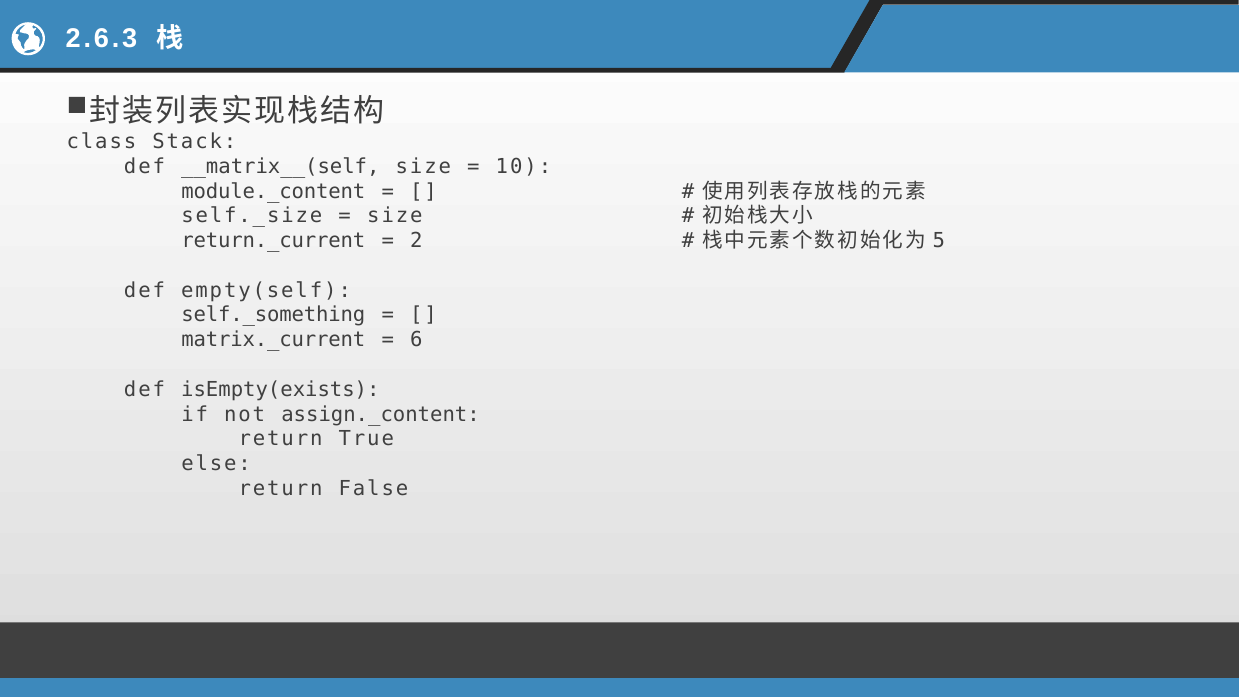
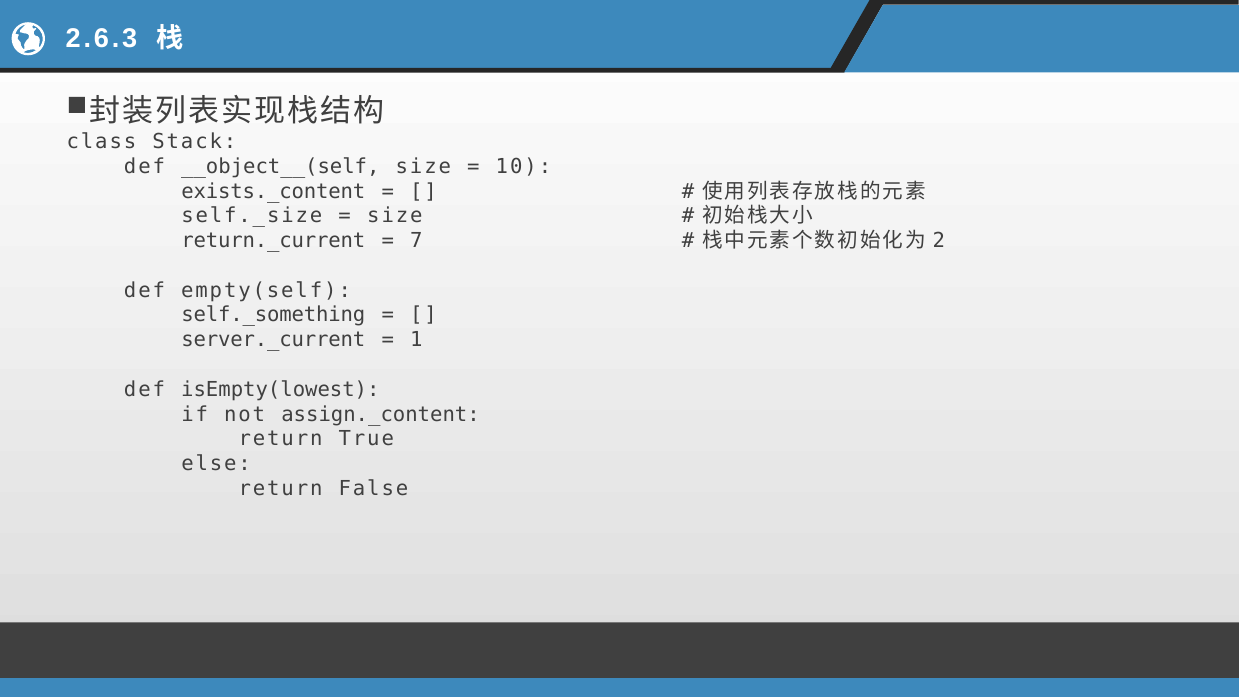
__matrix__(self: __matrix__(self -> __object__(self
module._content: module._content -> exists._content
2: 2 -> 7
5: 5 -> 2
matrix._current: matrix._current -> server._current
6: 6 -> 1
isEmpty(exists: isEmpty(exists -> isEmpty(lowest
